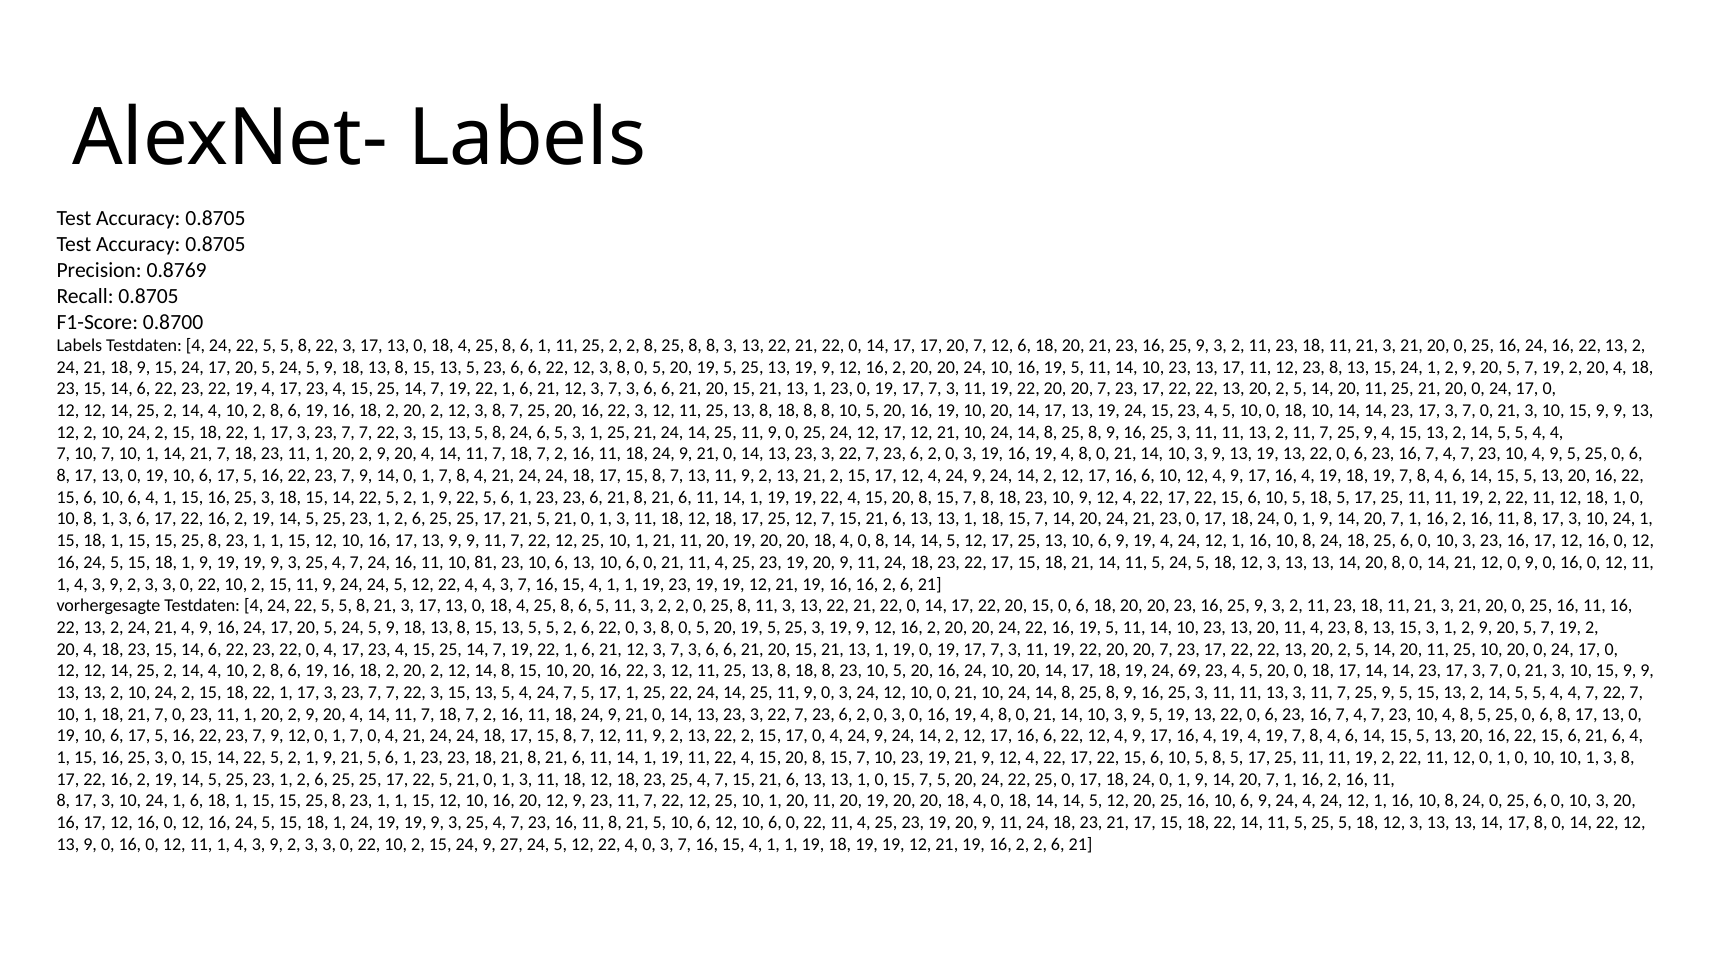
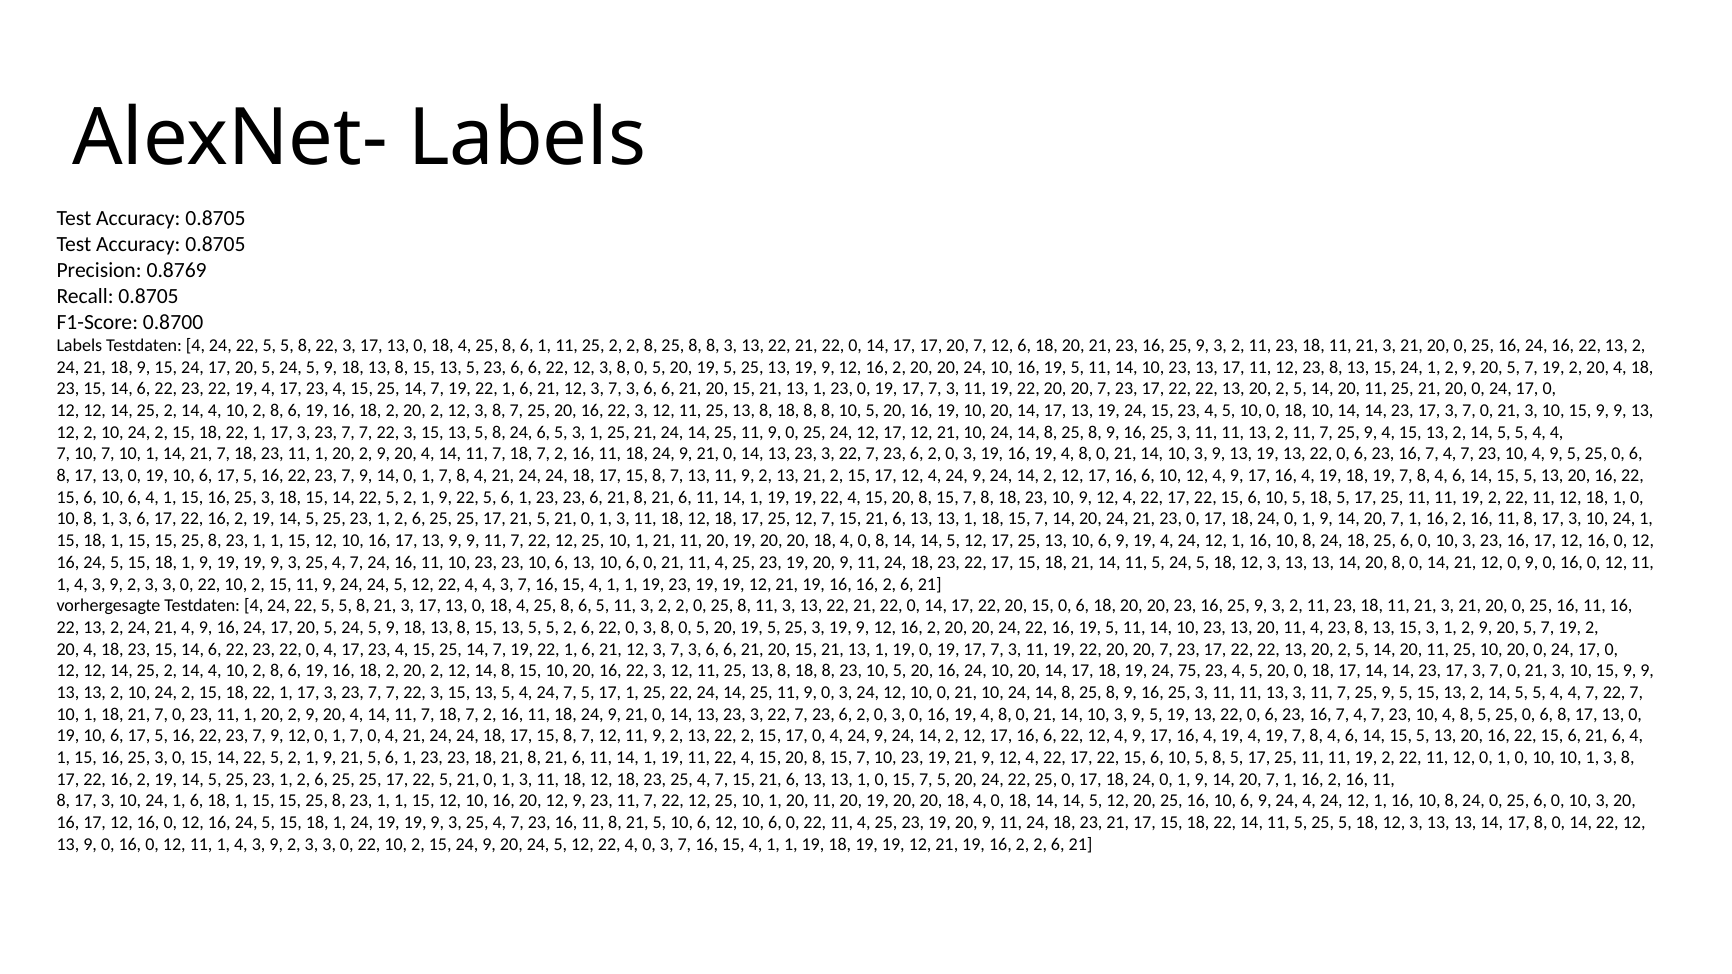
11 10 81: 81 -> 23
69: 69 -> 75
24 9 27: 27 -> 20
